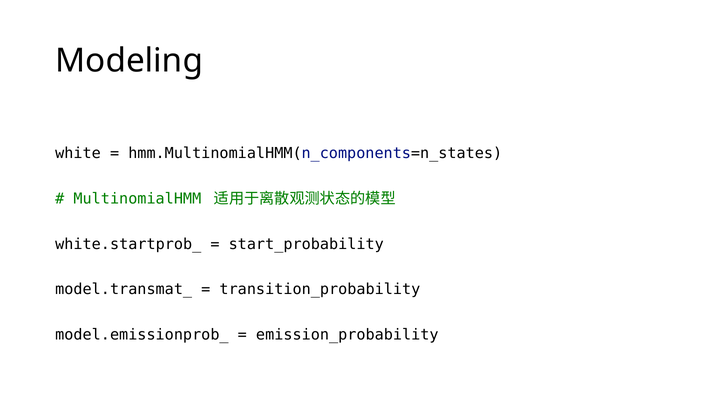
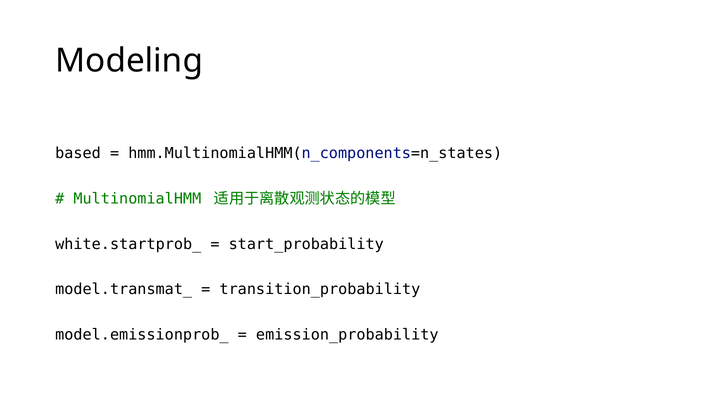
white: white -> based
